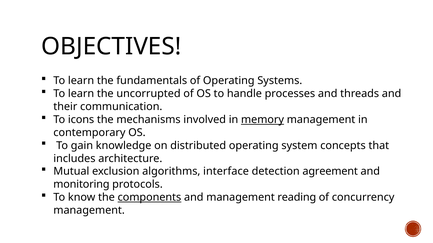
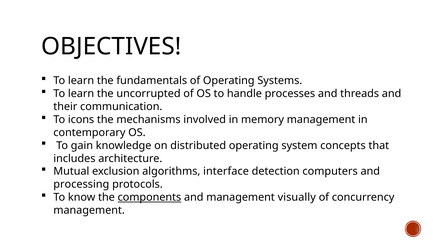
memory underline: present -> none
agreement: agreement -> computers
monitoring: monitoring -> processing
reading: reading -> visually
